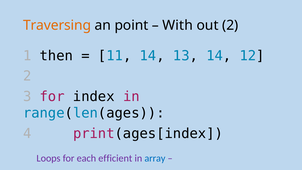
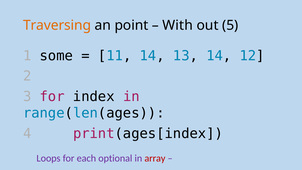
out 2: 2 -> 5
then: then -> some
efficient: efficient -> optional
array colour: blue -> red
